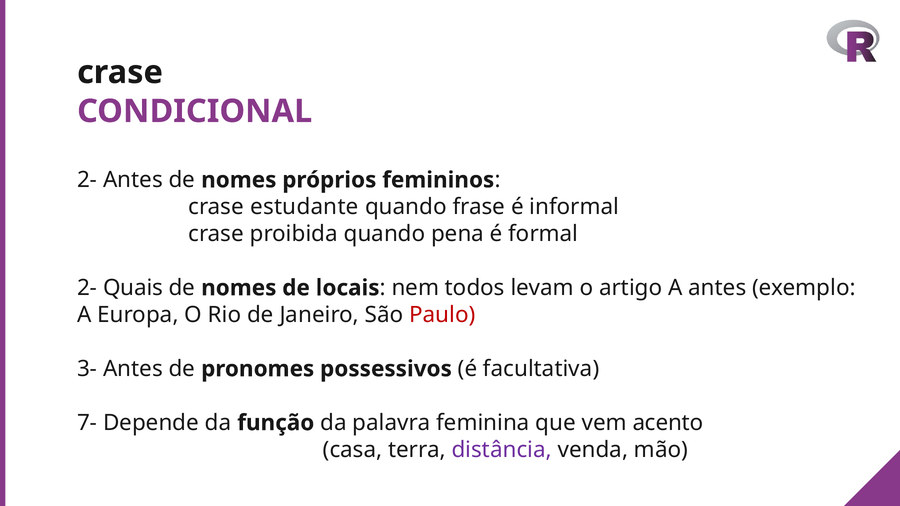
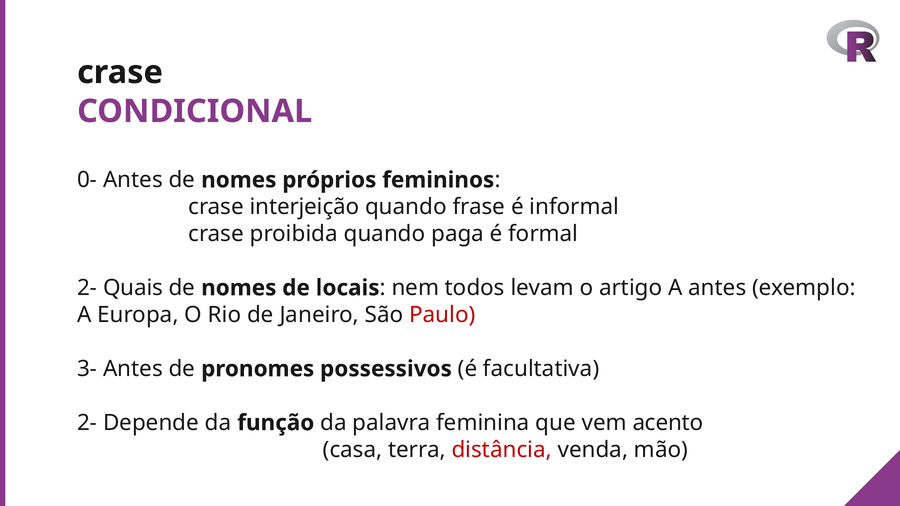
2- at (87, 180): 2- -> 0-
estudante: estudante -> interjeição
pena: pena -> paga
7- at (87, 423): 7- -> 2-
distância colour: purple -> red
